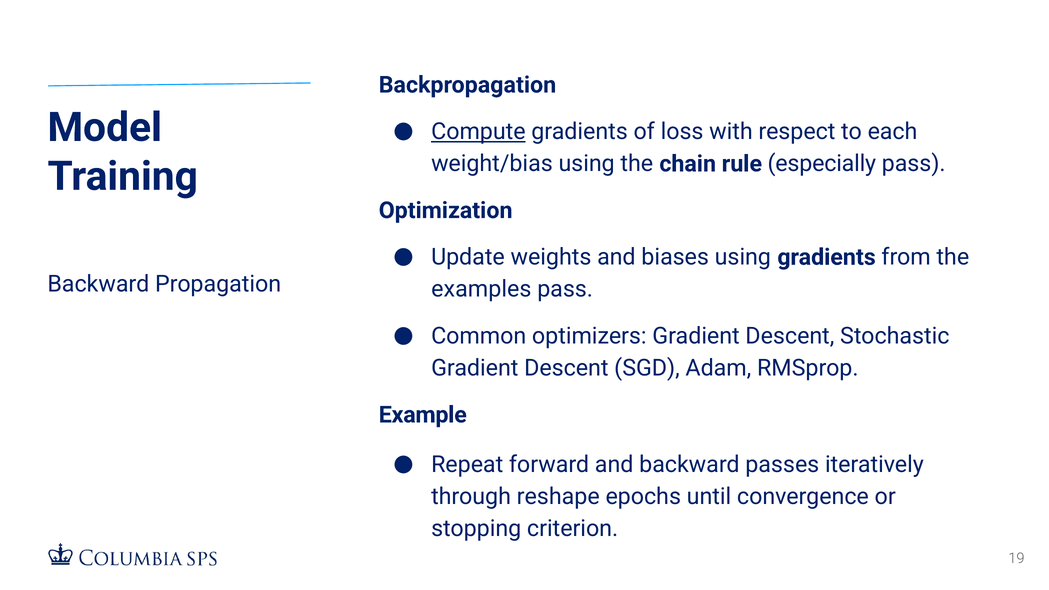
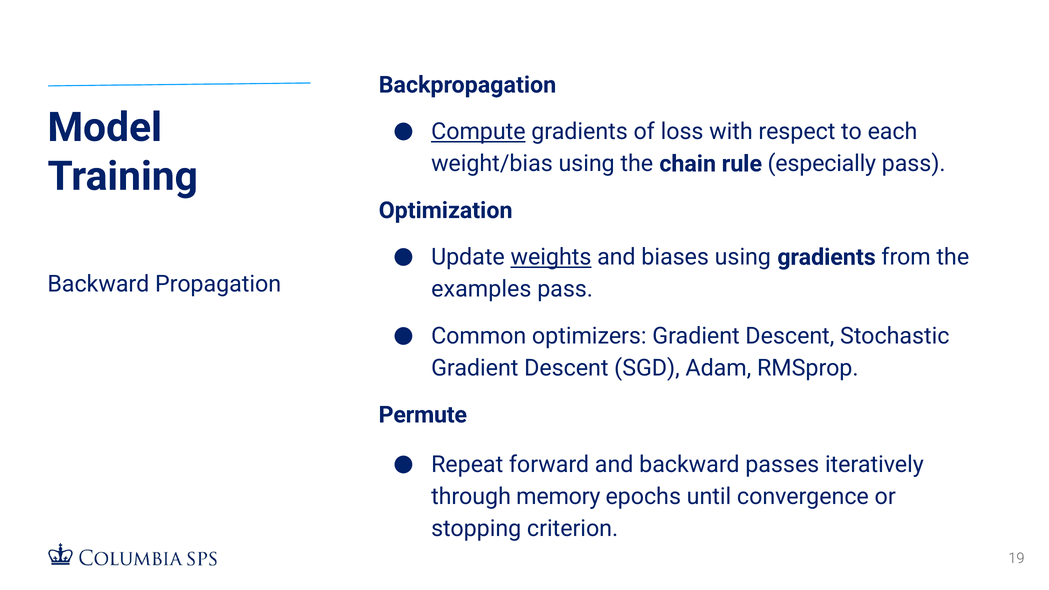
weights underline: none -> present
Example: Example -> Permute
reshape: reshape -> memory
